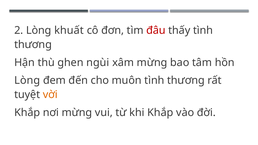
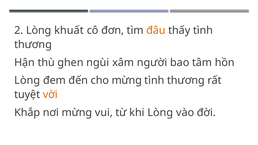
đâu colour: red -> orange
xâm mừng: mừng -> người
cho muôn: muôn -> mừng
khi Khắp: Khắp -> Lòng
